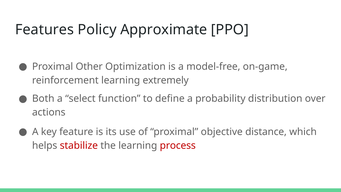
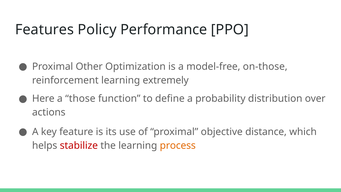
Approximate: Approximate -> Performance
on-game: on-game -> on-those
Both: Both -> Here
select: select -> those
process colour: red -> orange
